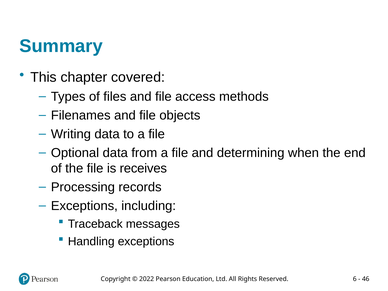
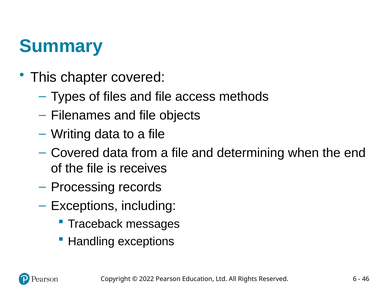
Optional at (75, 153): Optional -> Covered
